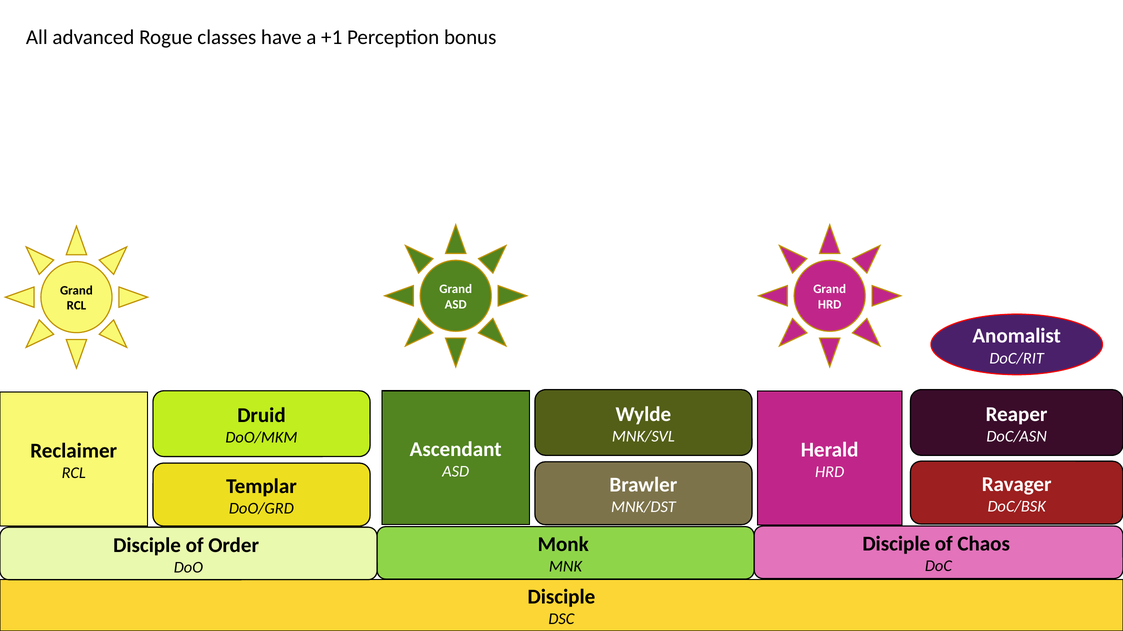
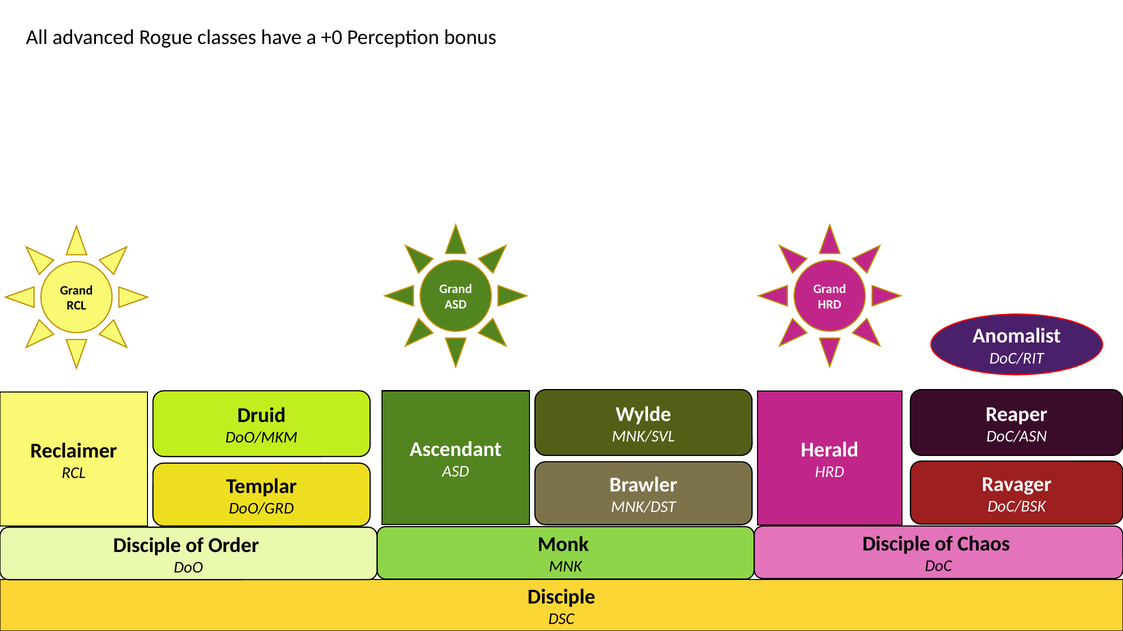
+1: +1 -> +0
